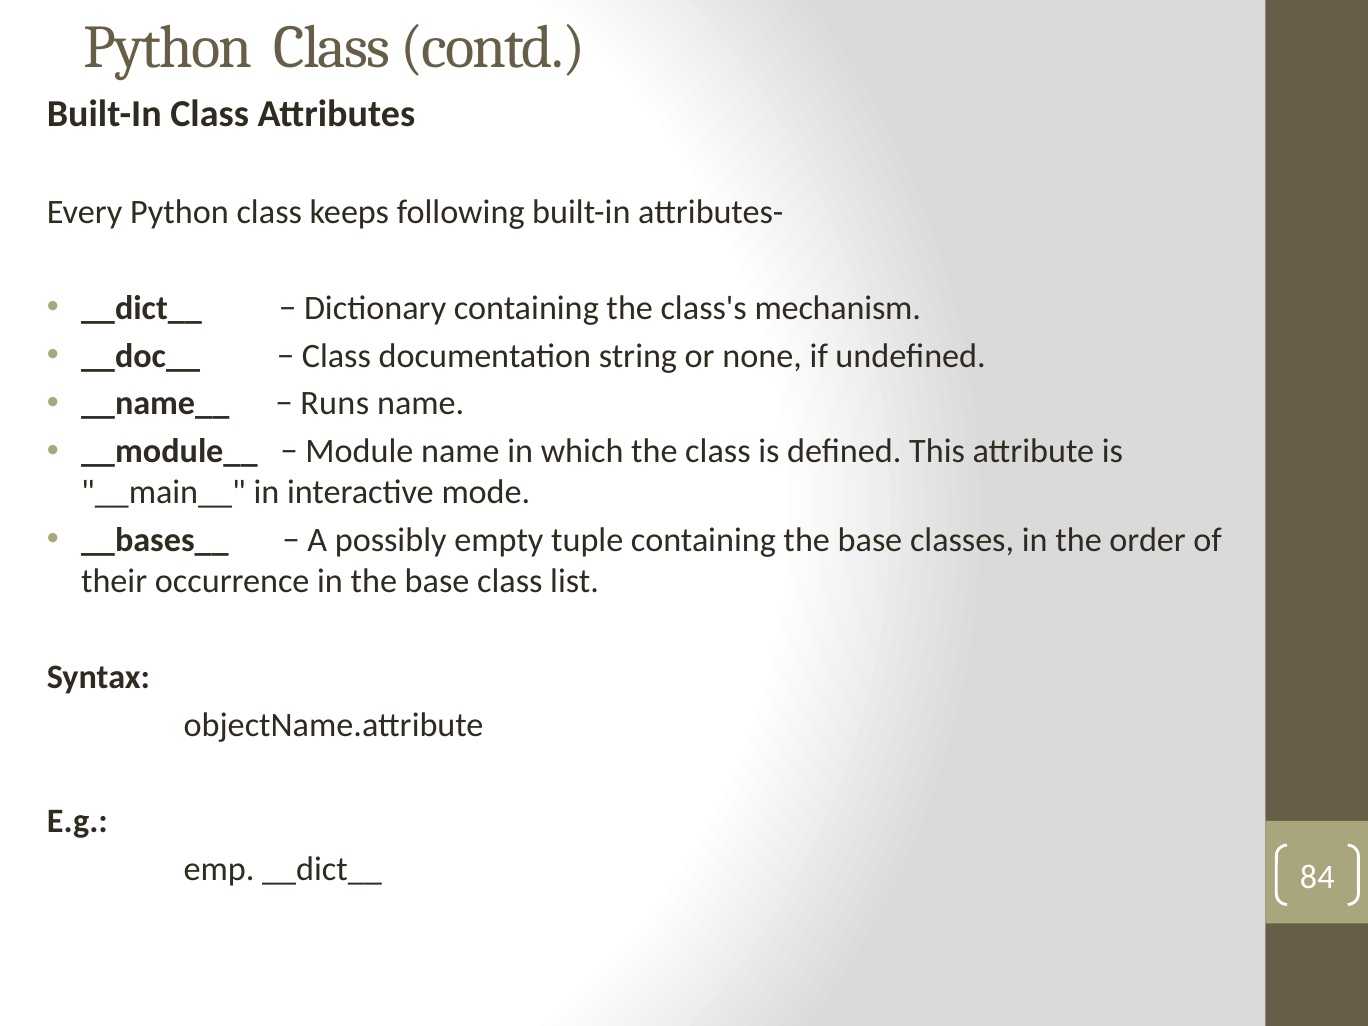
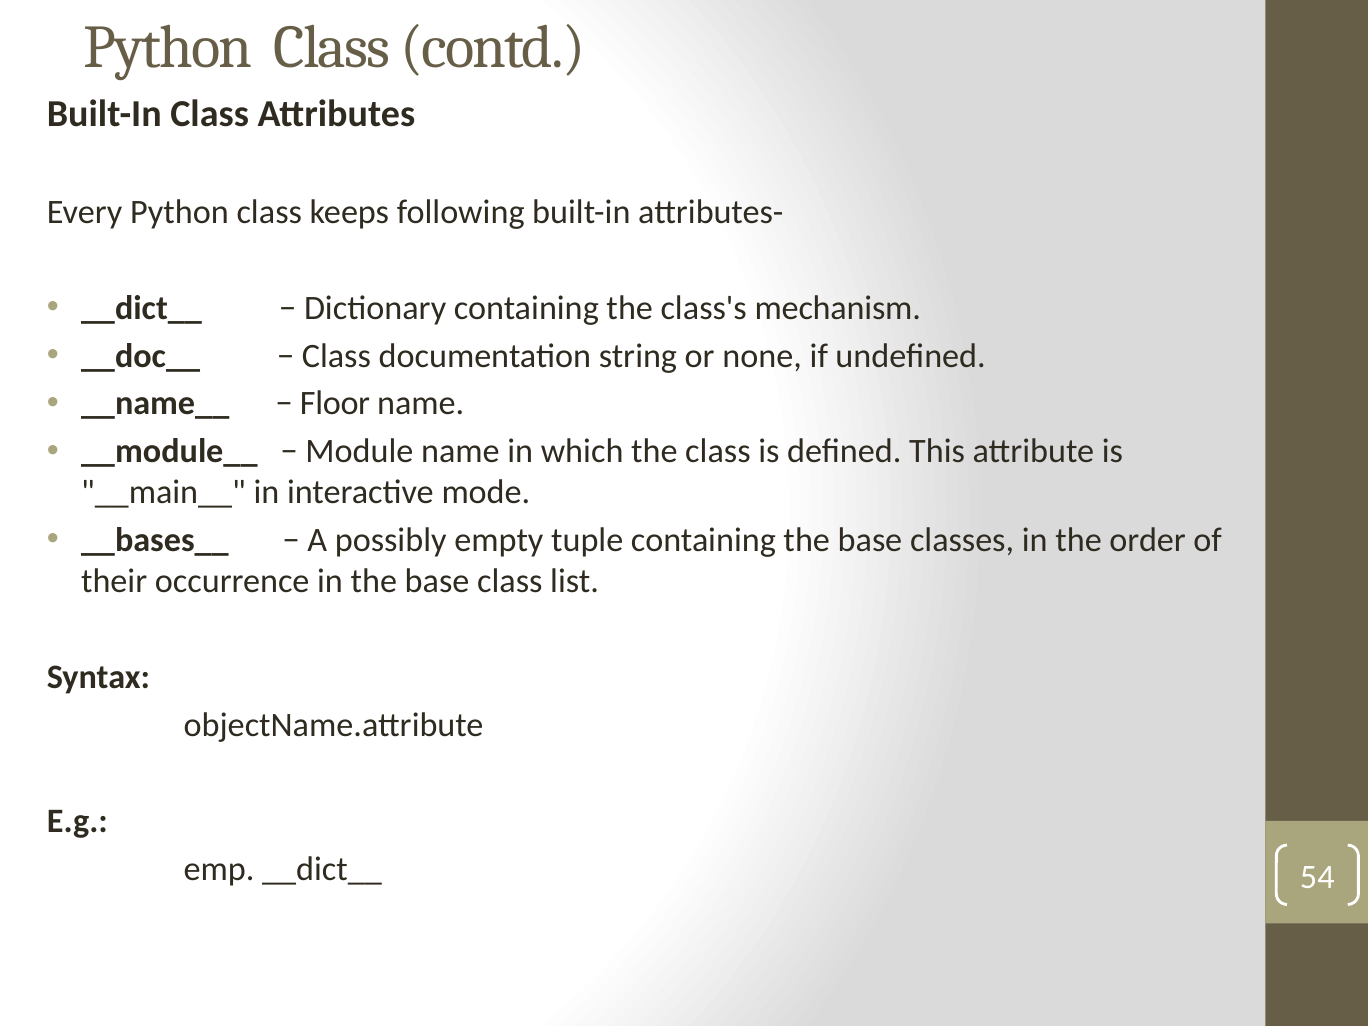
Runs: Runs -> Floor
84: 84 -> 54
